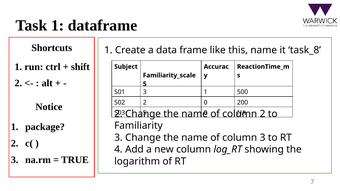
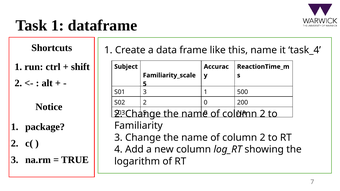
task_8: task_8 -> task_4
3 at (263, 138): 3 -> 2
